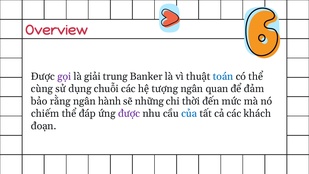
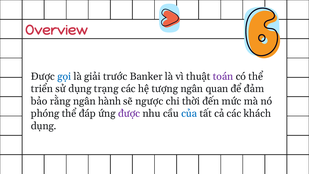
gọi colour: purple -> blue
trung: trung -> trước
toán colour: blue -> purple
cùng: cùng -> triển
chuỗi: chuỗi -> trạng
những: những -> ngược
chiếm: chiếm -> phóng
đoạn at (44, 126): đoạn -> dụng
